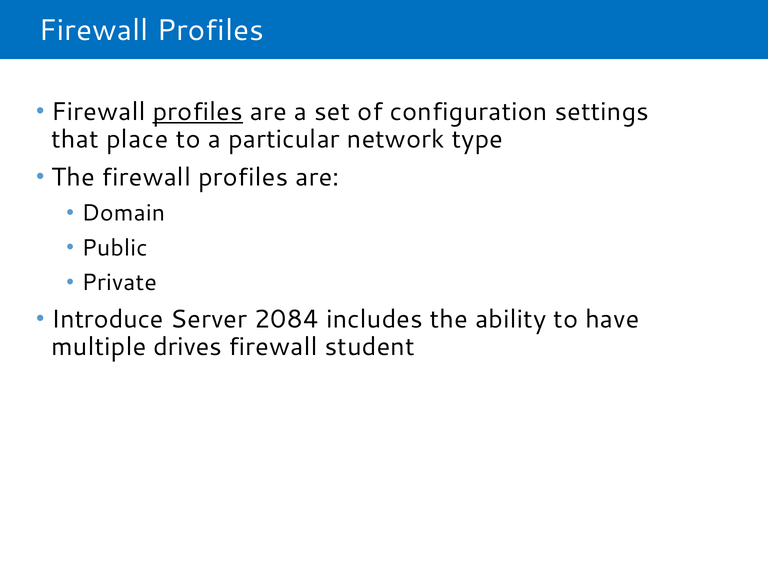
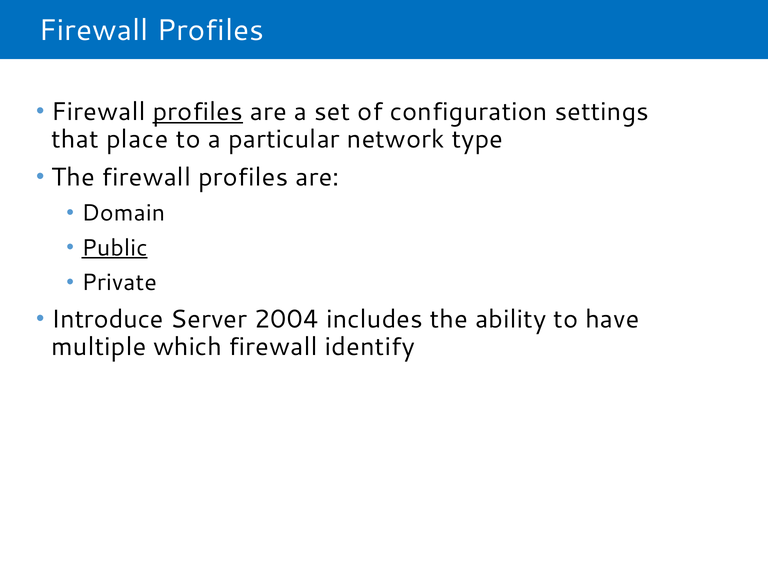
Public underline: none -> present
2084: 2084 -> 2004
drives: drives -> which
student: student -> identify
